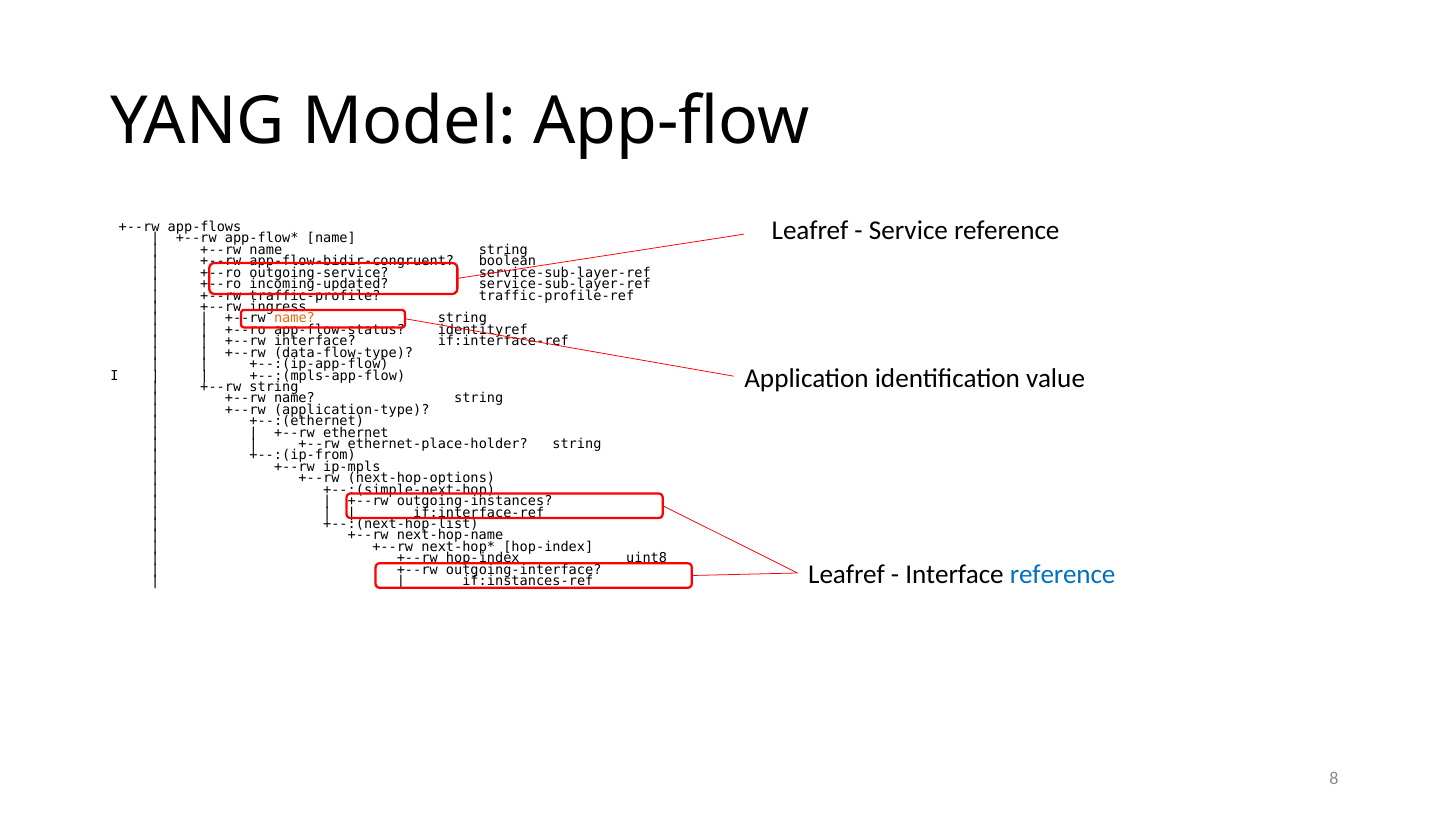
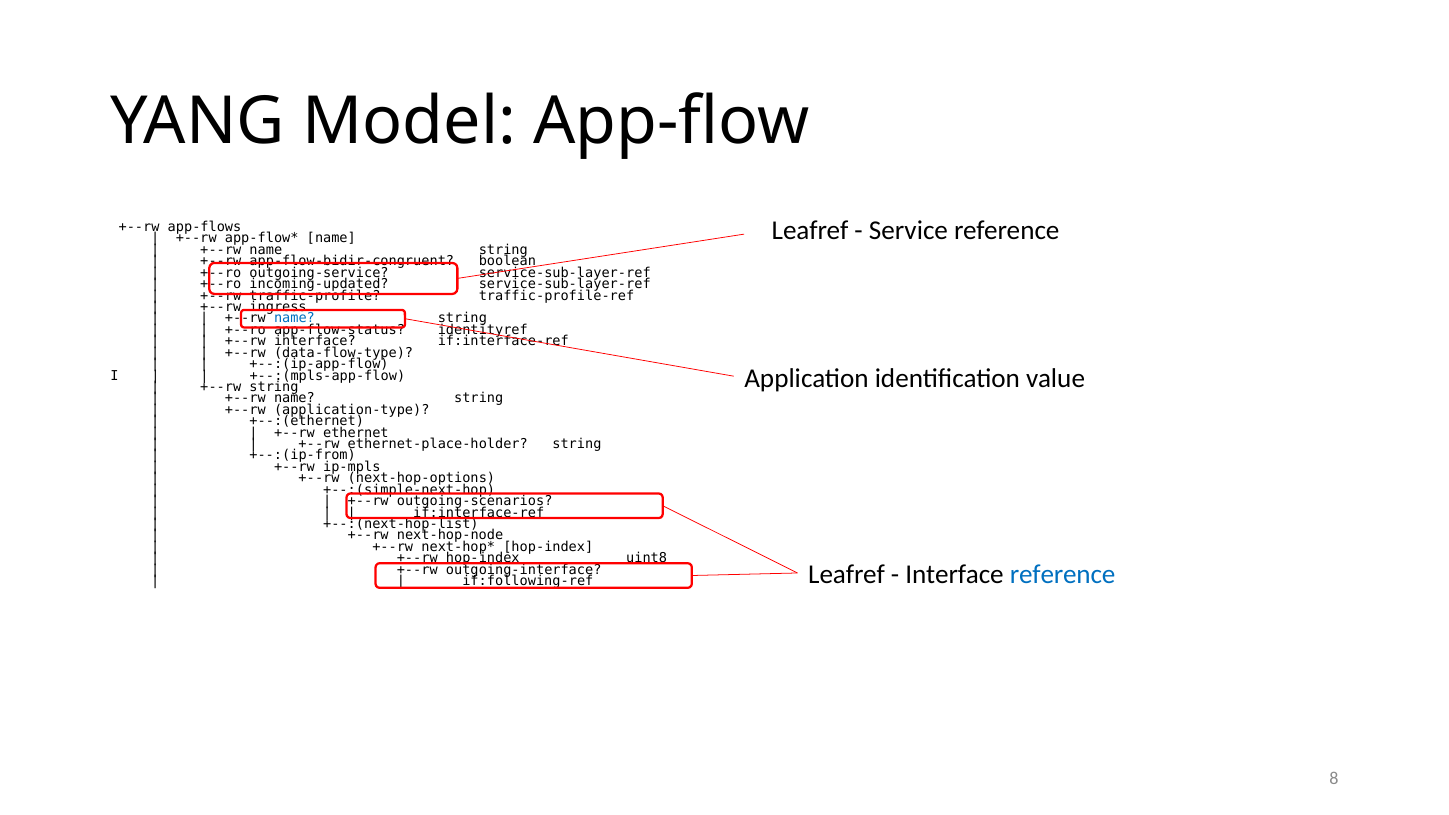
name at (294, 318) colour: orange -> blue
outgoing-instances: outgoing-instances -> outgoing-scenarios
next-hop-name: next-hop-name -> next-hop-node
if:instances-ref: if:instances-ref -> if:following-ref
